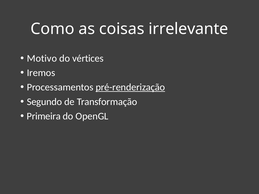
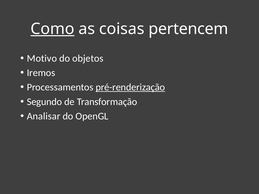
Como underline: none -> present
irrelevante: irrelevante -> pertencem
vértices: vértices -> objetos
Primeira: Primeira -> Analisar
